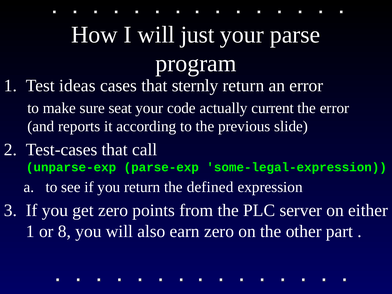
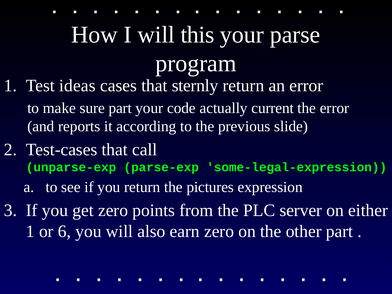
just: just -> this
sure seat: seat -> part
defined: defined -> pictures
8: 8 -> 6
